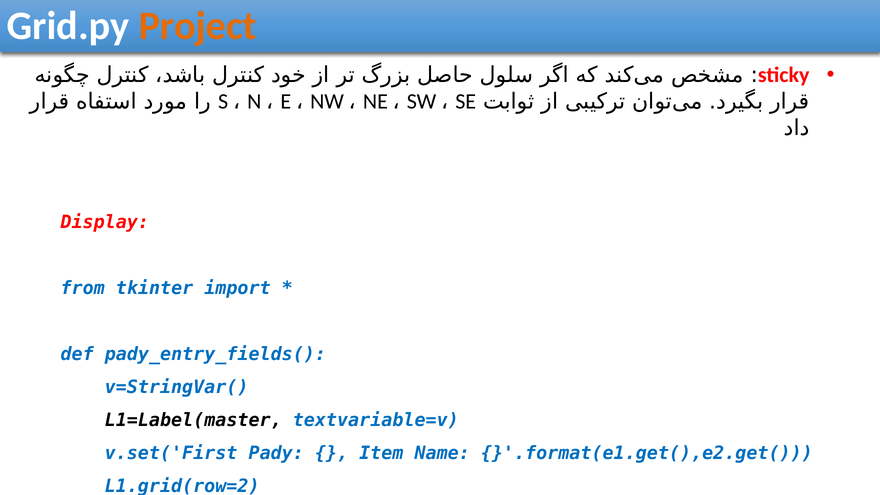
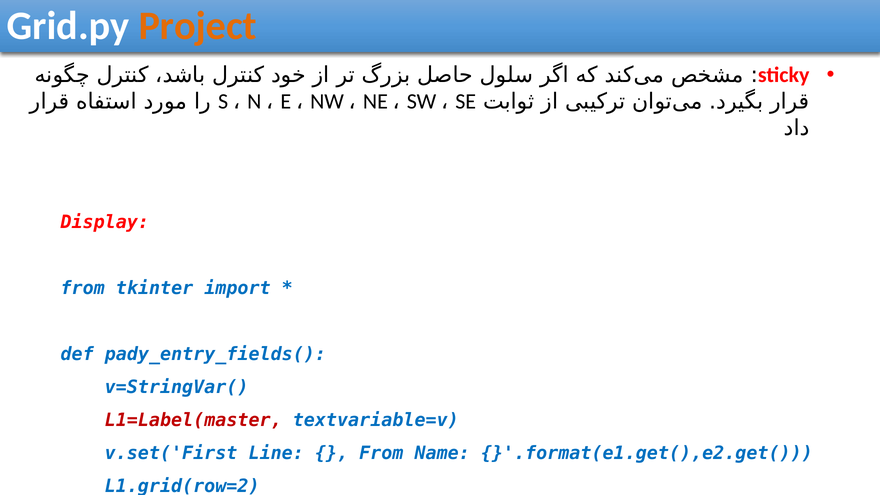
L1=Label(master colour: black -> red
Pady: Pady -> Line
Item at (381, 453): Item -> From
